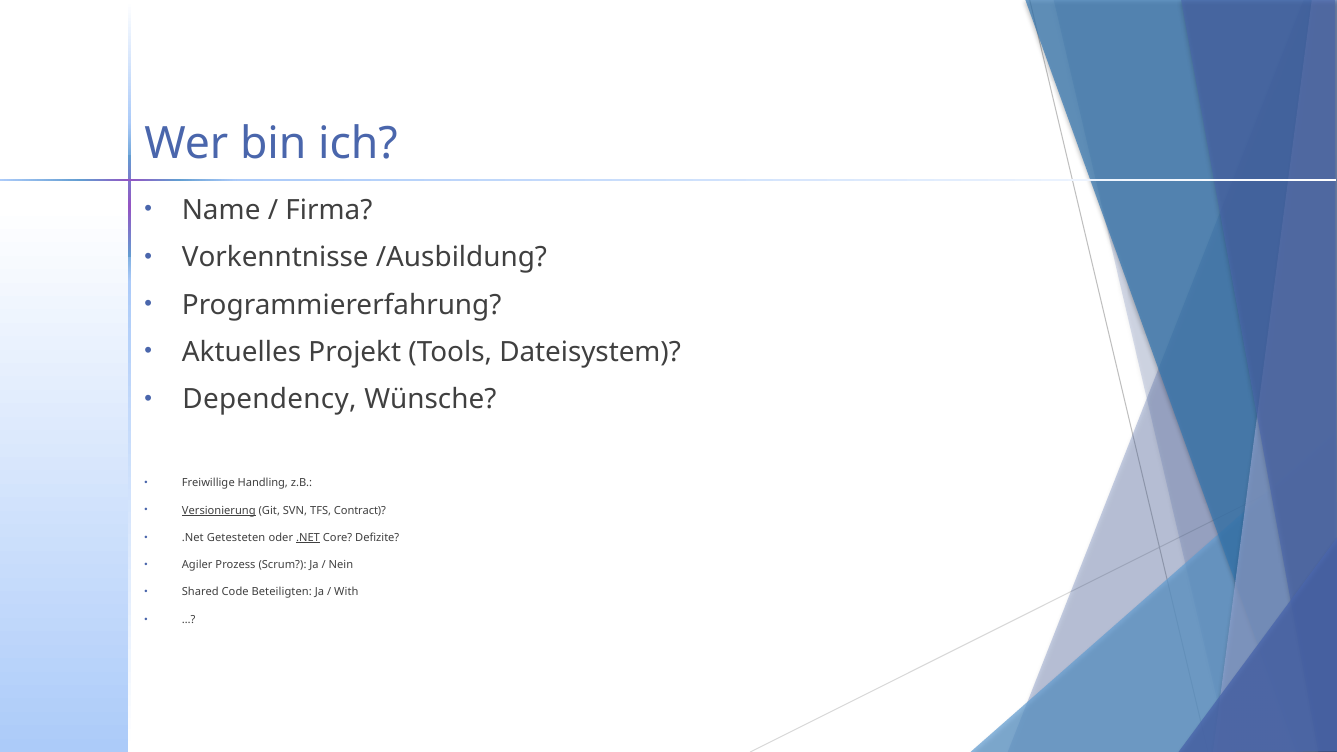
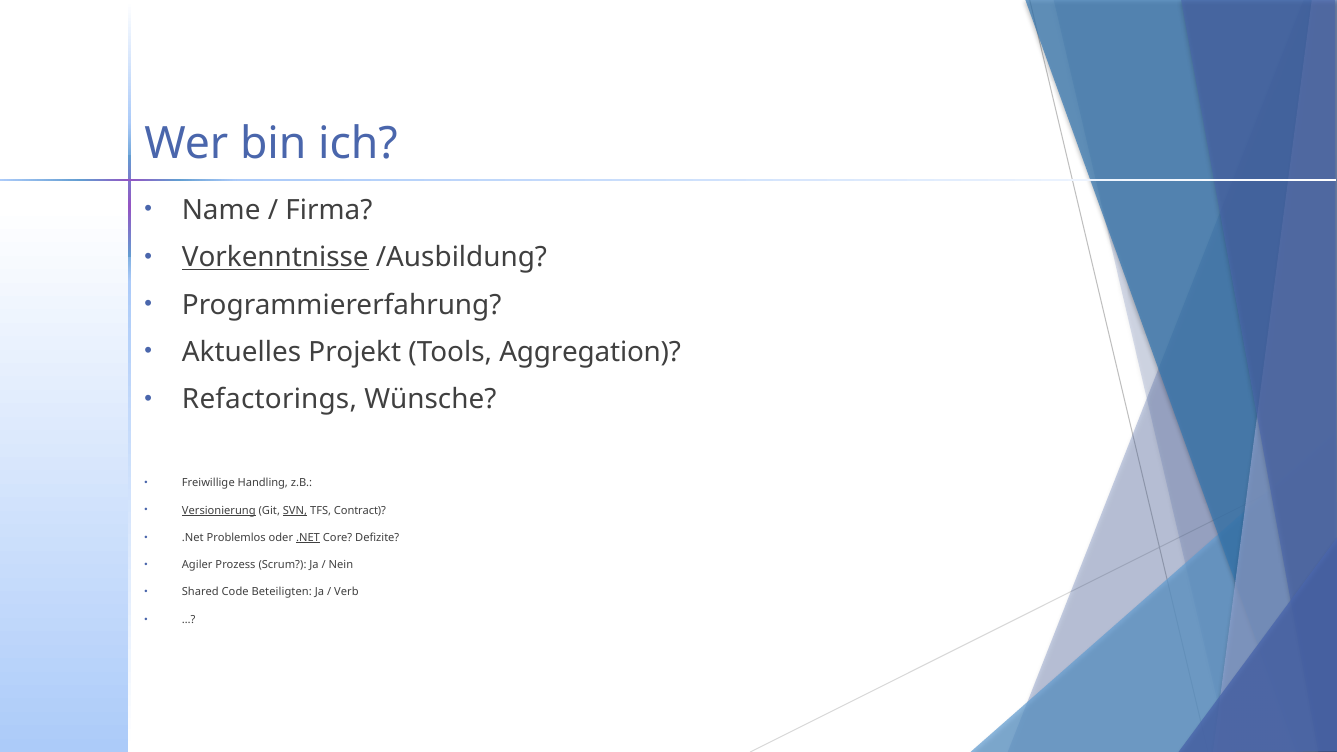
Vorkenntnisse underline: none -> present
Dateisystem: Dateisystem -> Aggregation
Dependency: Dependency -> Refactorings
SVN underline: none -> present
Getesteten: Getesteten -> Problemlos
With: With -> Verb
